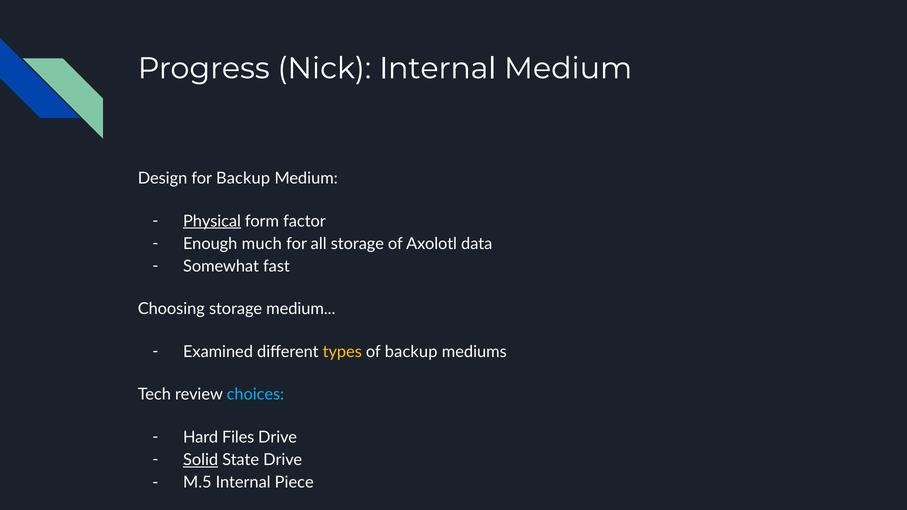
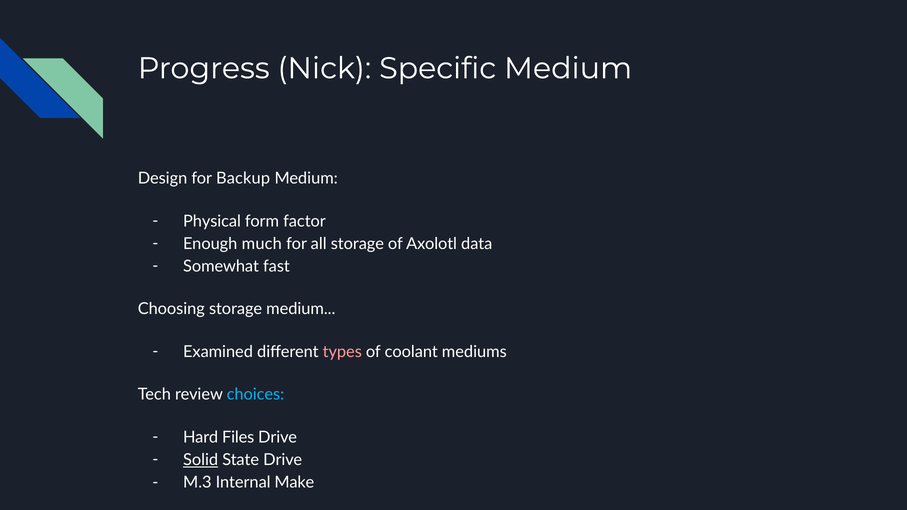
Nick Internal: Internal -> Specific
Physical underline: present -> none
types colour: yellow -> pink
of backup: backup -> coolant
M.5: M.5 -> M.3
Piece: Piece -> Make
